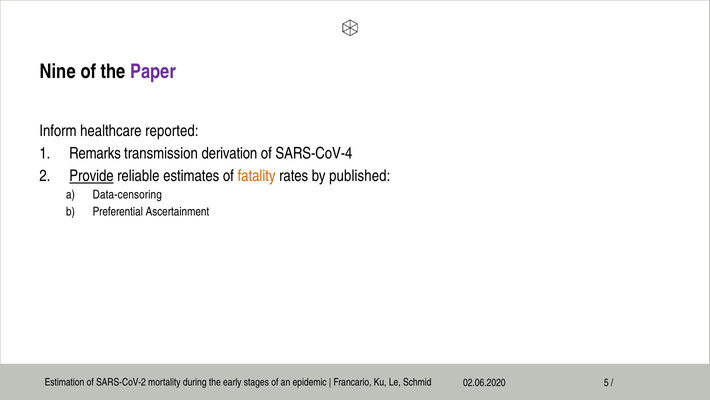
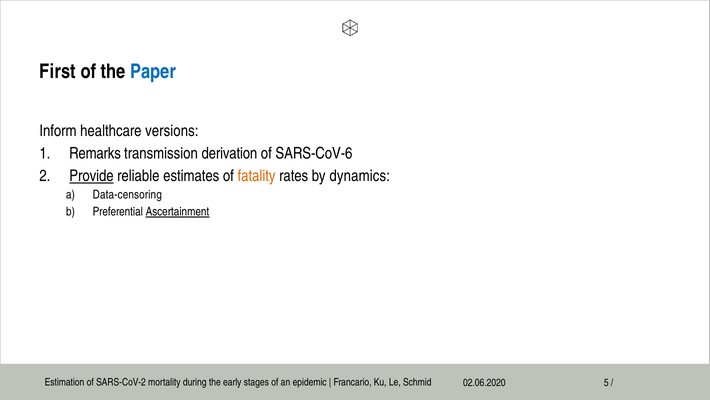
Nine: Nine -> First
Paper colour: purple -> blue
reported: reported -> versions
SARS-CoV-4: SARS-CoV-4 -> SARS-CoV-6
published: published -> dynamics
Ascertainment underline: none -> present
